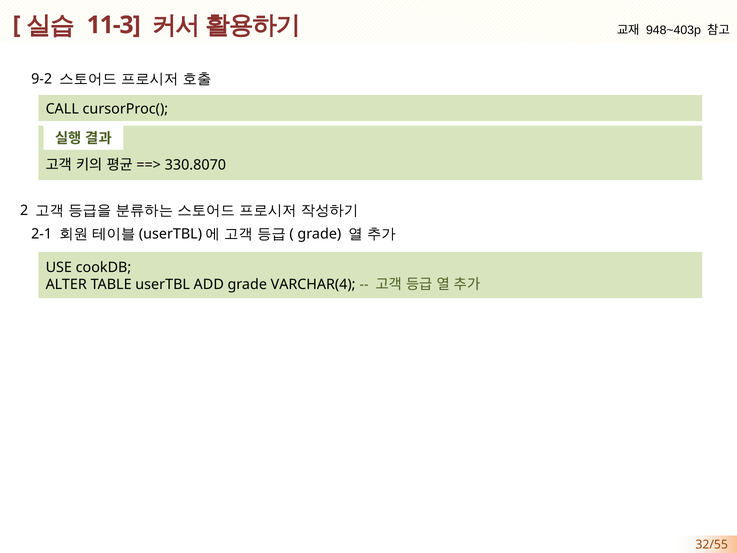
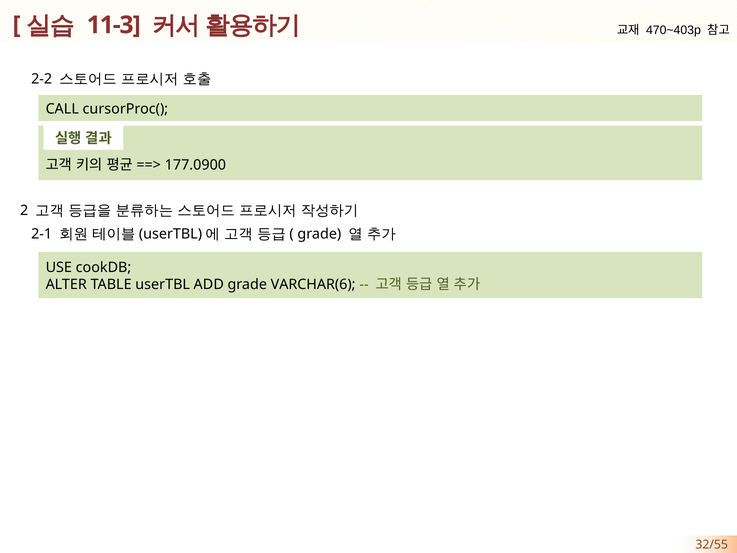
948~403p: 948~403p -> 470~403p
9-2: 9-2 -> 2-2
330.8070: 330.8070 -> 177.0900
VARCHAR(4: VARCHAR(4 -> VARCHAR(6
